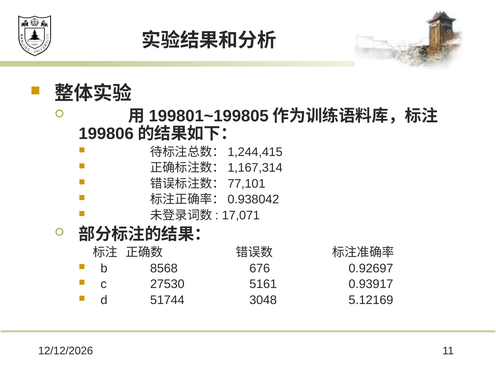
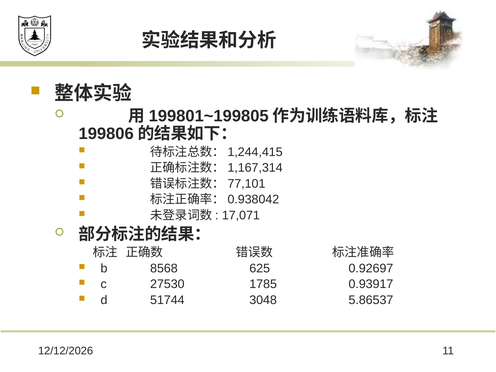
676: 676 -> 625
5161: 5161 -> 1785
5.12169: 5.12169 -> 5.86537
